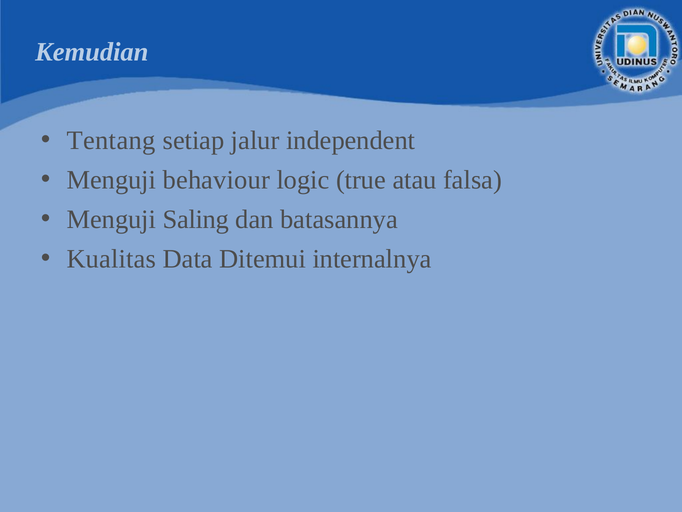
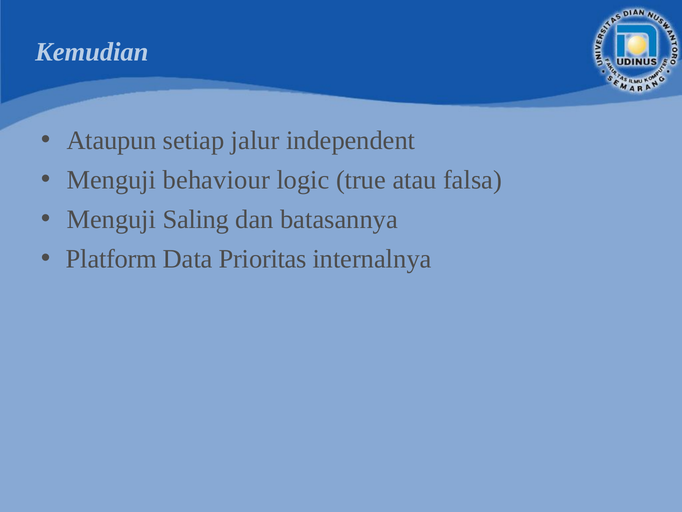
Tentang: Tentang -> Ataupun
Kualitas: Kualitas -> Platform
Ditemui: Ditemui -> Prioritas
